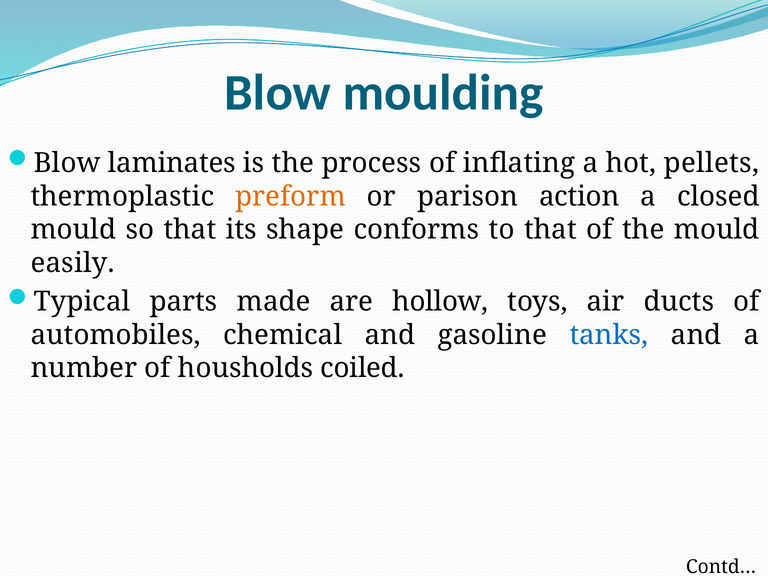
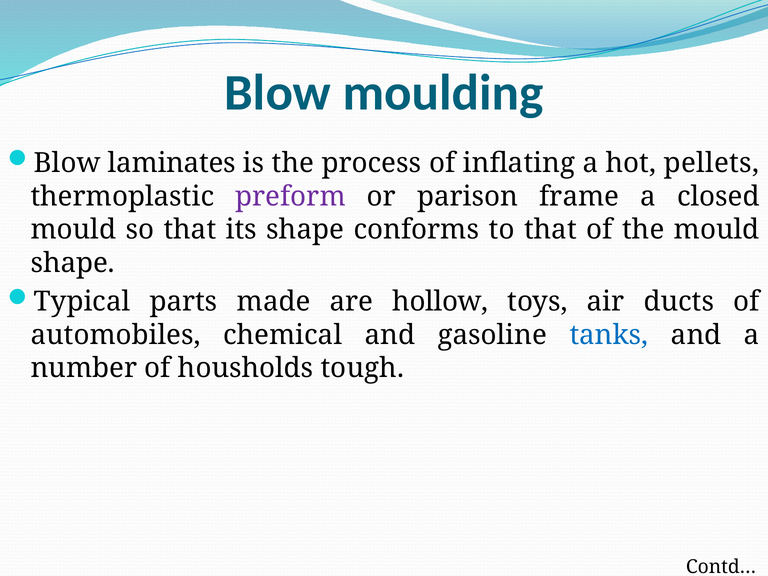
preform colour: orange -> purple
action: action -> frame
easily at (73, 263): easily -> shape
coiled: coiled -> tough
